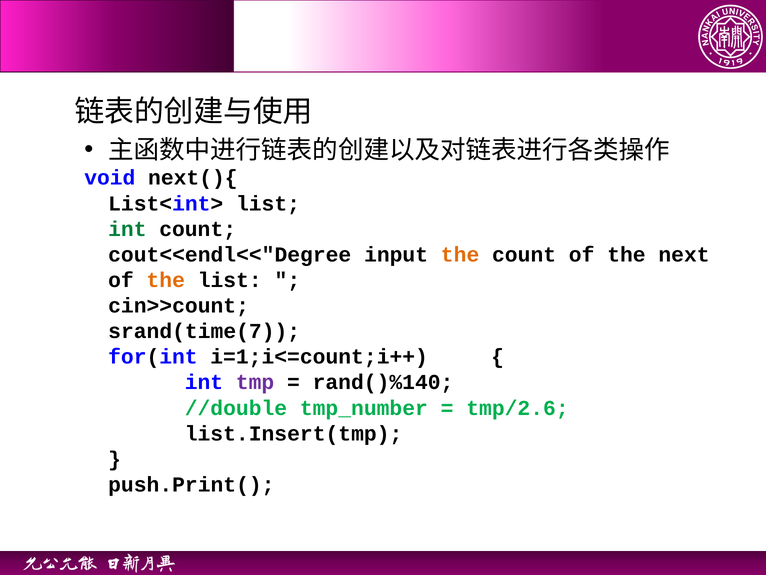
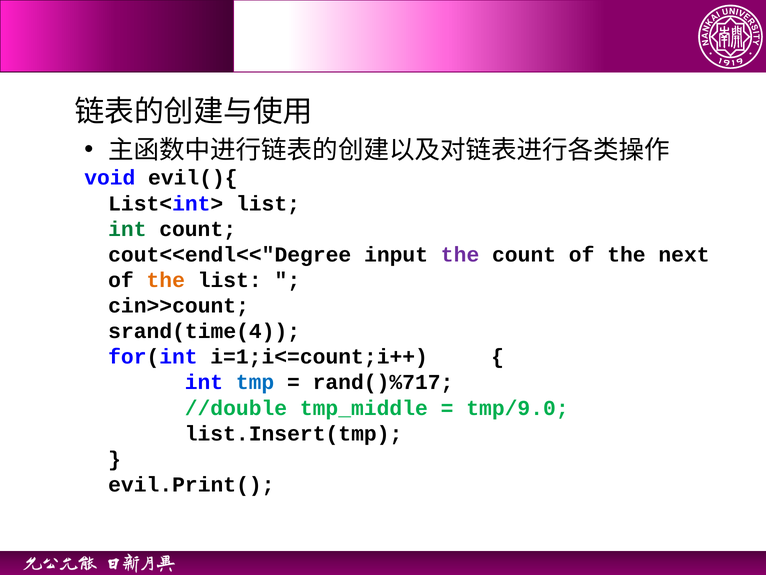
next(){: next(){ -> evil(){
the at (460, 254) colour: orange -> purple
srand(time(7: srand(time(7 -> srand(time(4
tmp colour: purple -> blue
rand()%140: rand()%140 -> rand()%717
tmp_number: tmp_number -> tmp_middle
tmp/2.6: tmp/2.6 -> tmp/9.0
push.Print(: push.Print( -> evil.Print(
